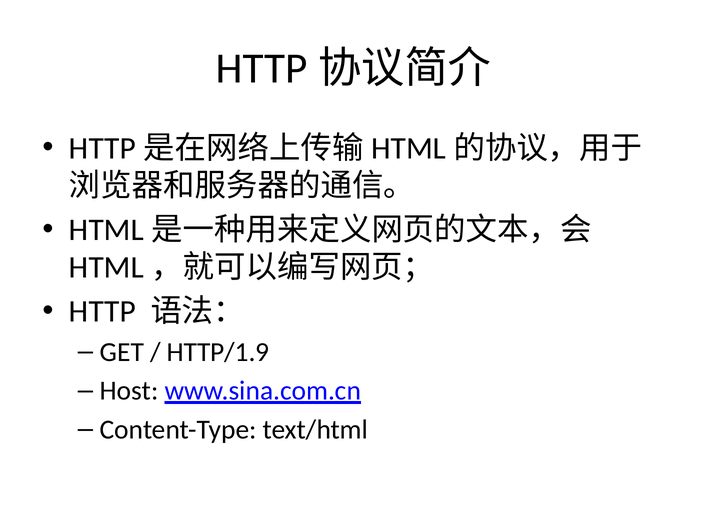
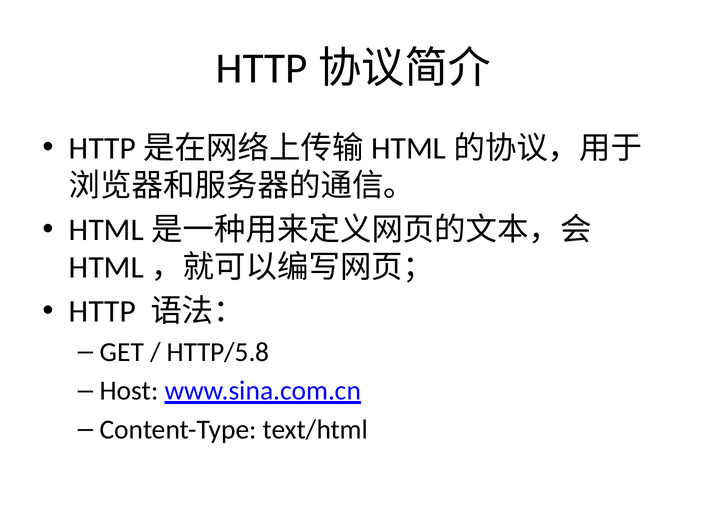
HTTP/1.9: HTTP/1.9 -> HTTP/5.8
